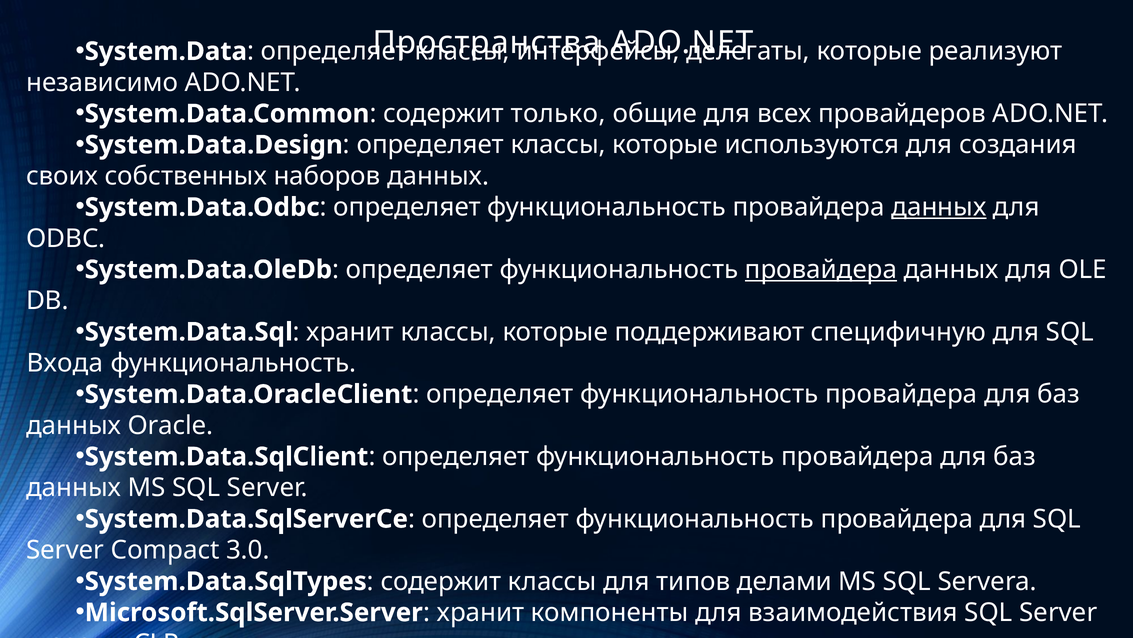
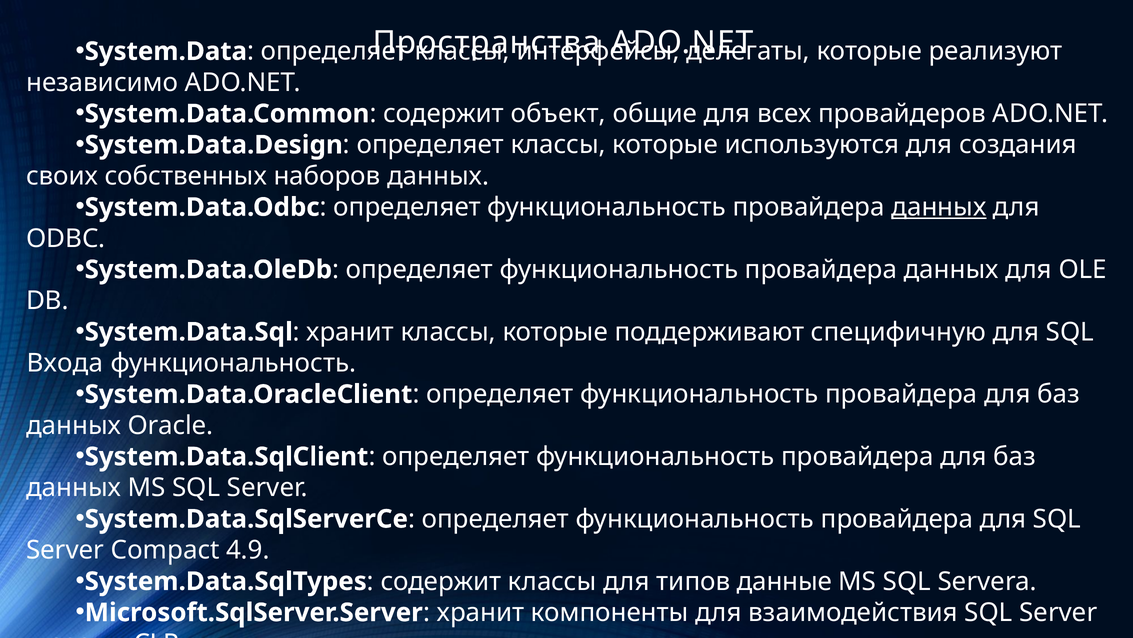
только: только -> объект
провайдера at (821, 269) underline: present -> none
3.0: 3.0 -> 4.9
делами: делами -> данные
